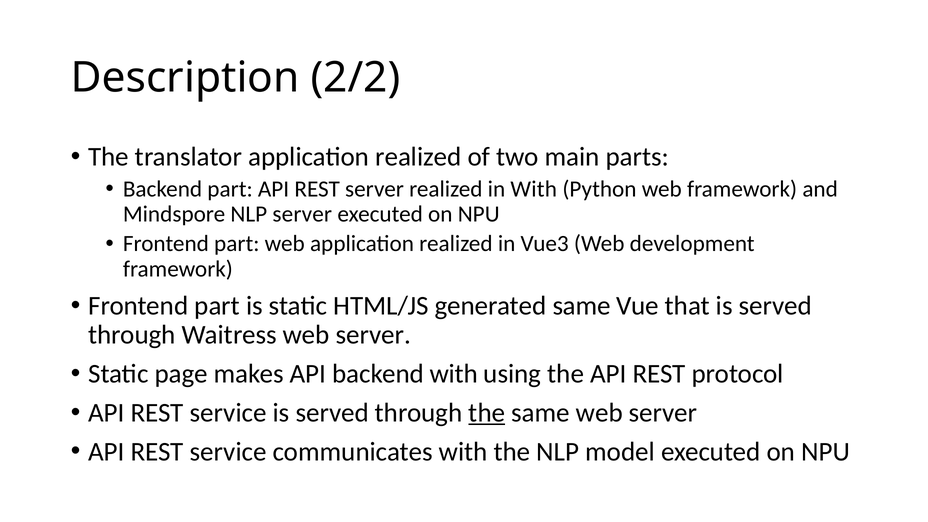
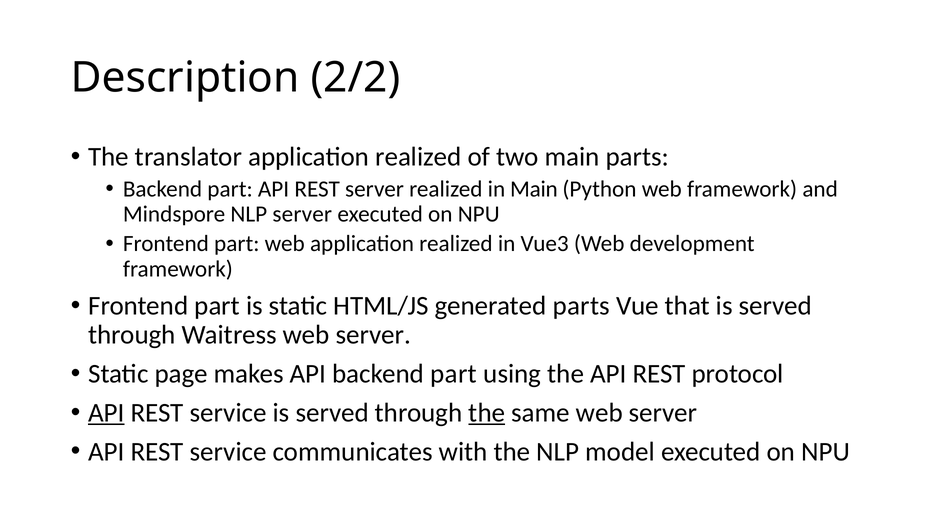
in With: With -> Main
generated same: same -> parts
API backend with: with -> part
API at (106, 413) underline: none -> present
